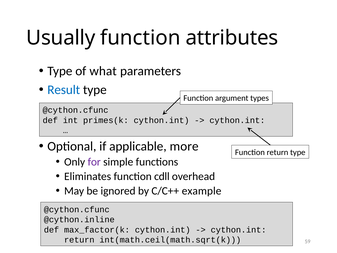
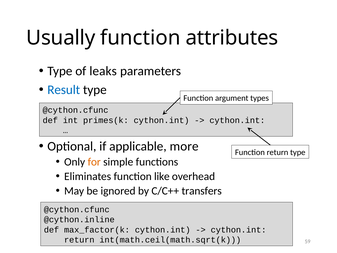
what: what -> leaks
for colour: purple -> orange
cdll: cdll -> like
example: example -> transfers
